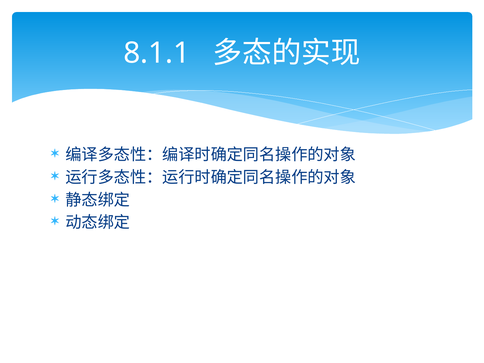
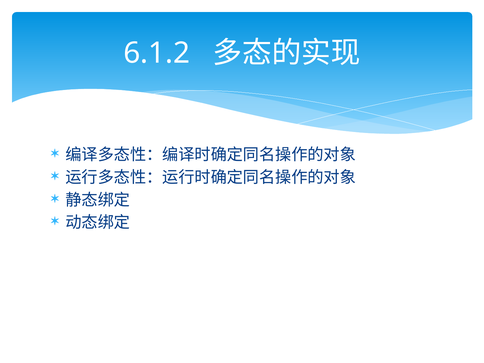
8.1.1: 8.1.1 -> 6.1.2
